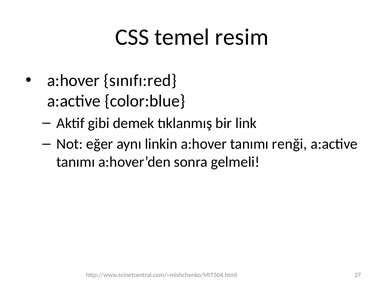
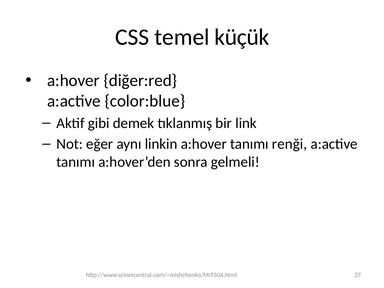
resim: resim -> küçük
sınıfı:red: sınıfı:red -> diğer:red
